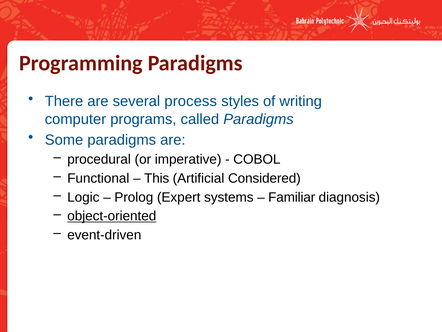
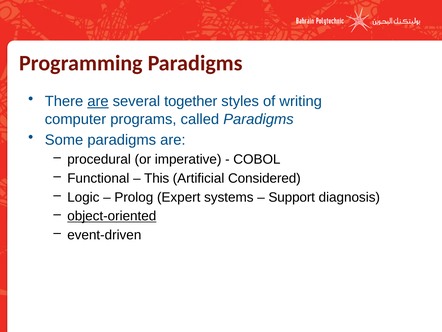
are at (98, 101) underline: none -> present
process: process -> together
Familiar: Familiar -> Support
